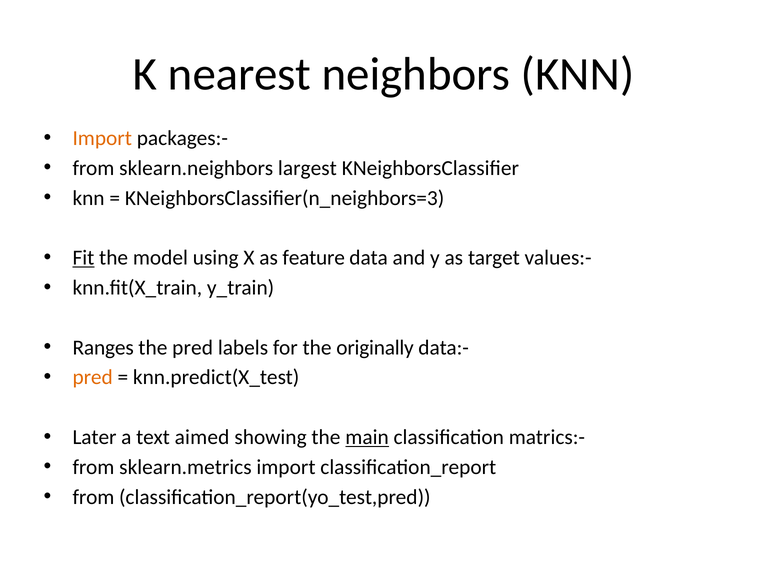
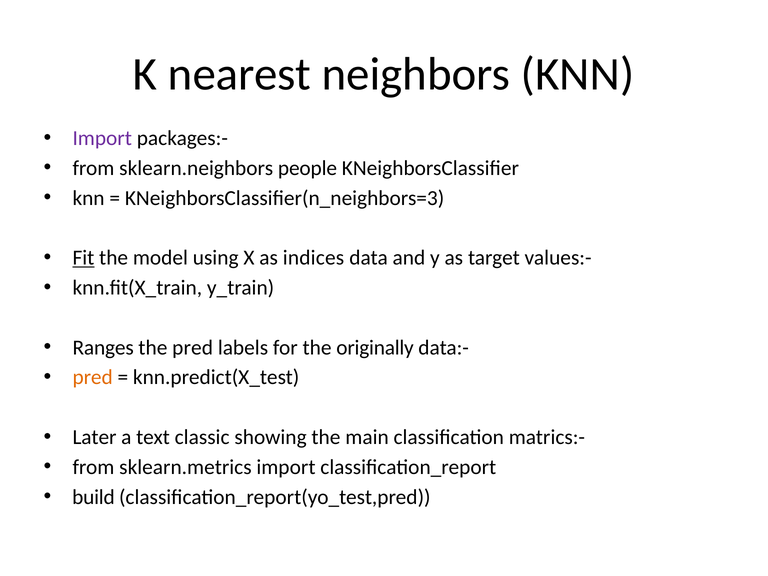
Import at (102, 138) colour: orange -> purple
largest: largest -> people
feature: feature -> indices
aimed: aimed -> classic
main underline: present -> none
from at (93, 497): from -> build
